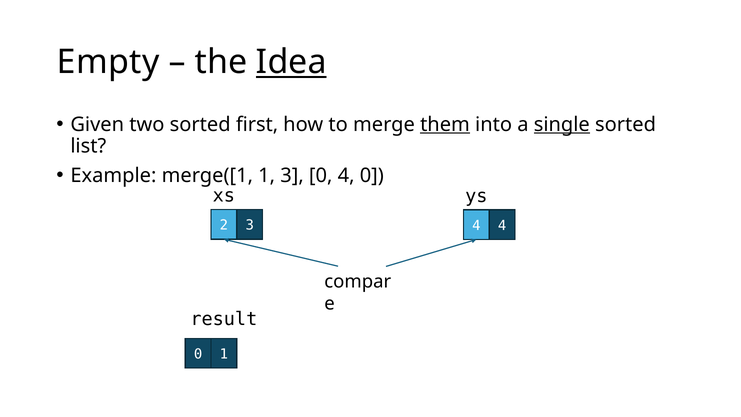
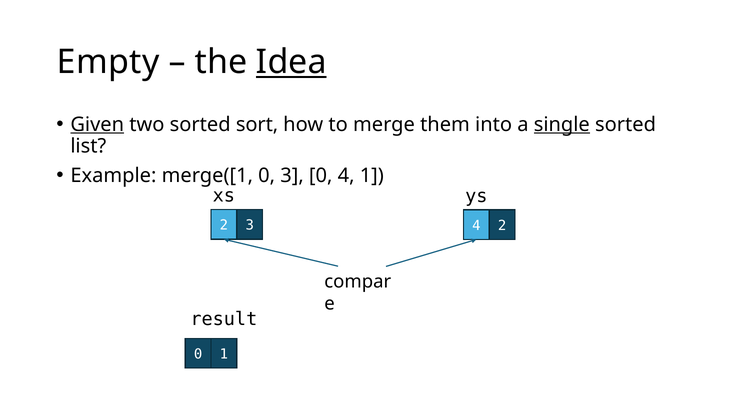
Given underline: none -> present
first: first -> sort
them underline: present -> none
merge([1 1: 1 -> 0
4 0: 0 -> 1
4 4: 4 -> 2
